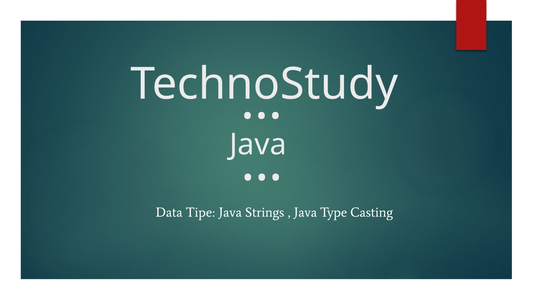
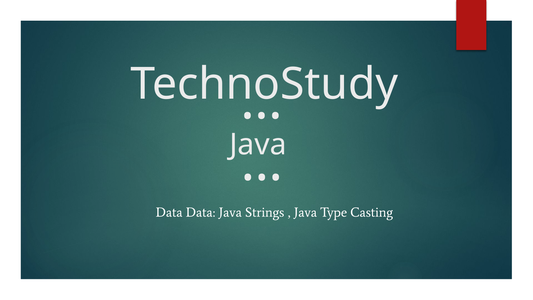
Data Tipe: Tipe -> Data
